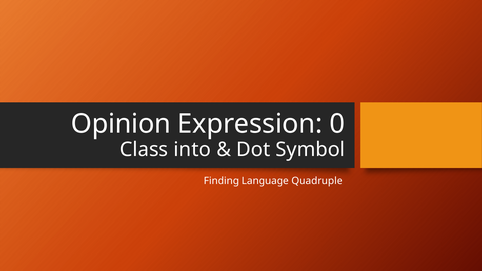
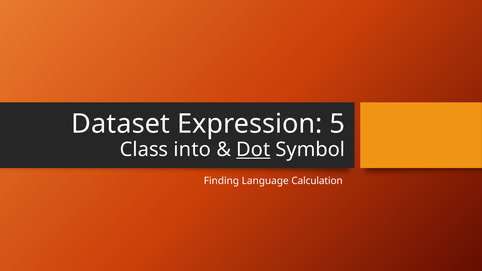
Opinion: Opinion -> Dataset
0: 0 -> 5
Dot underline: none -> present
Quadruple: Quadruple -> Calculation
